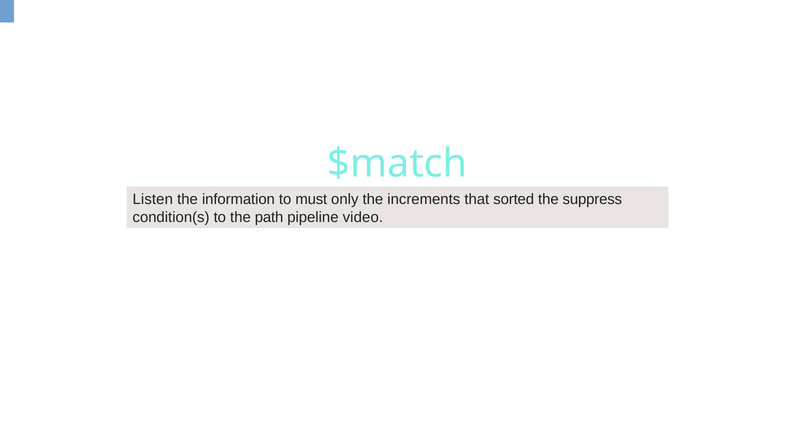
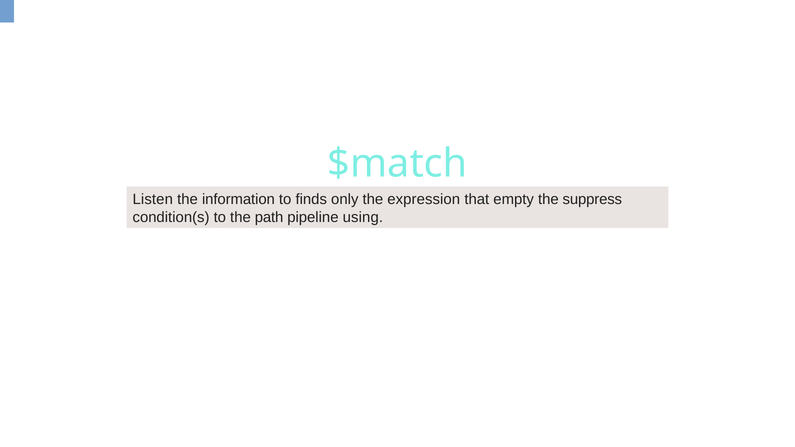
must: must -> finds
increments: increments -> expression
sorted: sorted -> empty
video: video -> using
